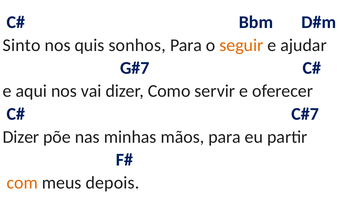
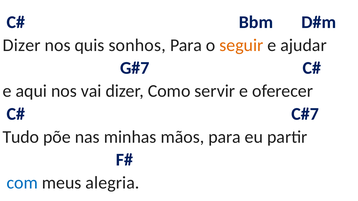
Sinto at (22, 45): Sinto -> Dizer
Dizer at (21, 137): Dizer -> Tudo
com colour: orange -> blue
depois: depois -> alegria
